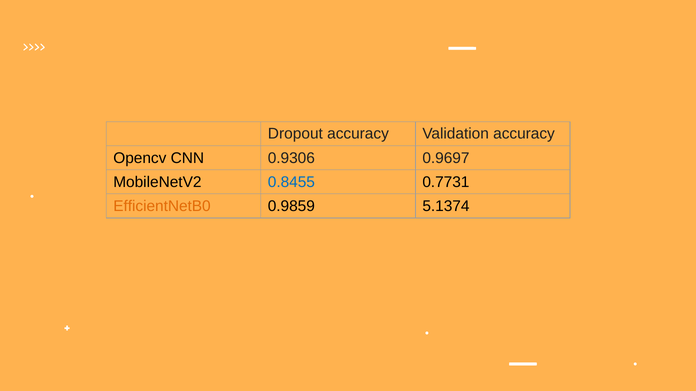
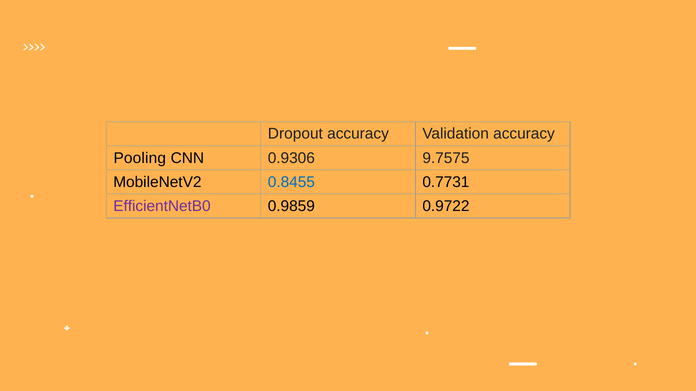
Opencv: Opencv -> Pooling
0.9697: 0.9697 -> 9.7575
EfficientNetB0 colour: orange -> purple
5.1374: 5.1374 -> 0.9722
